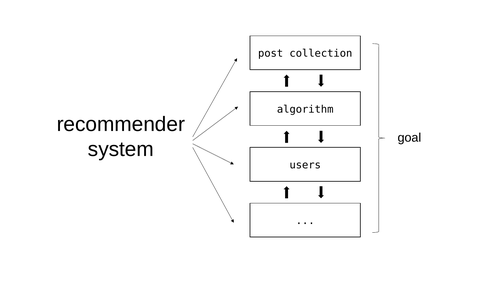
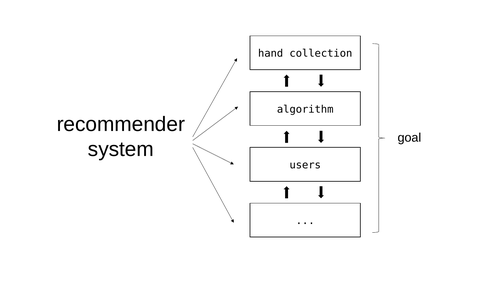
post: post -> hand
